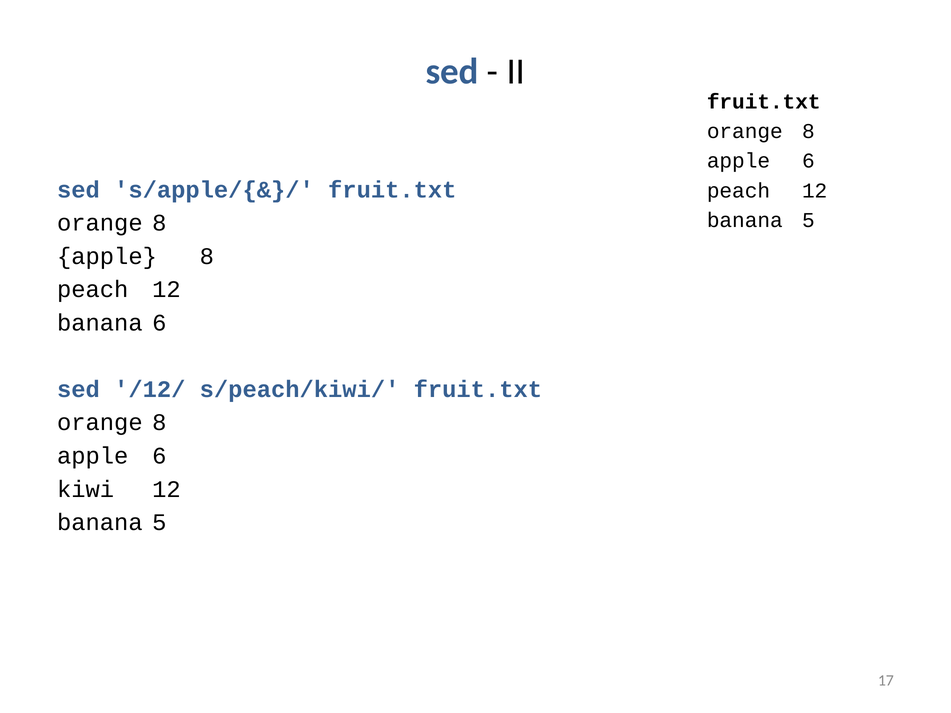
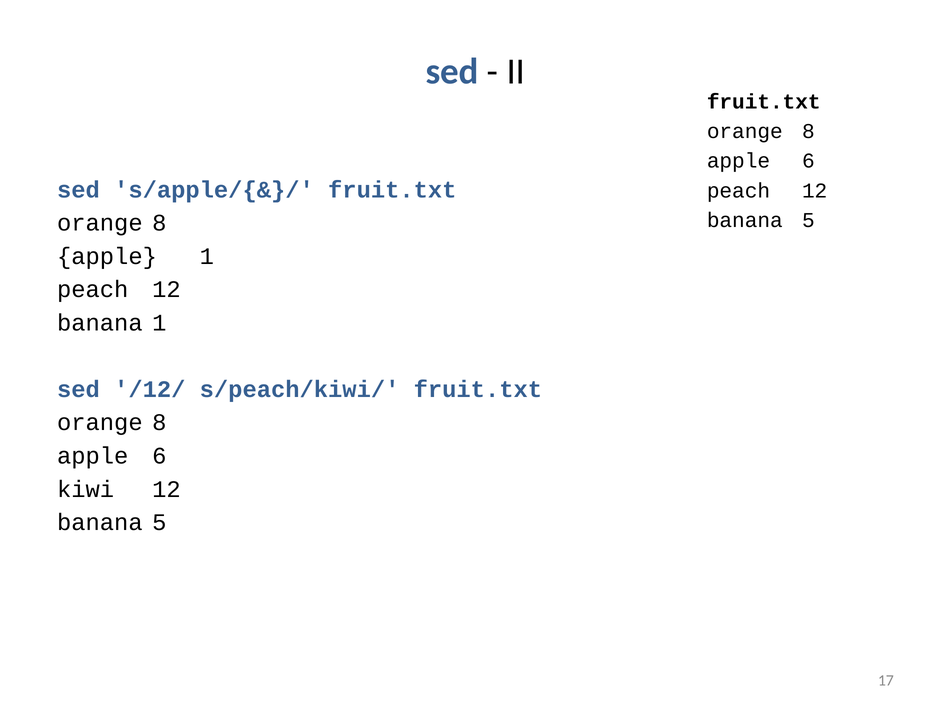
apple 8: 8 -> 1
banana 6: 6 -> 1
